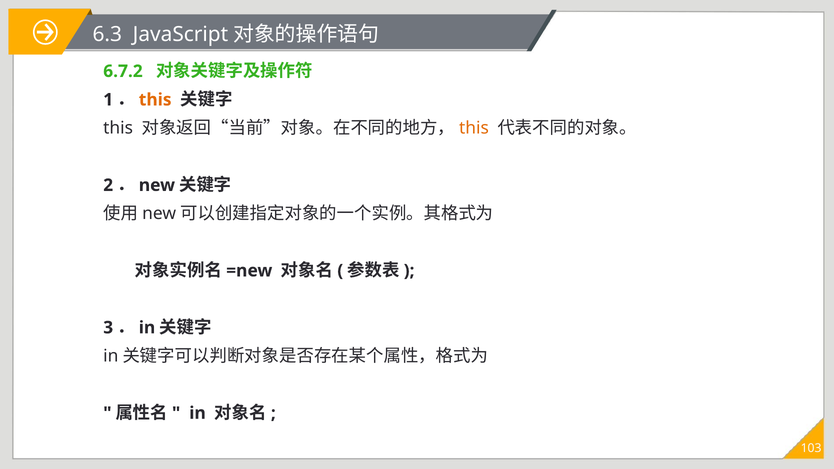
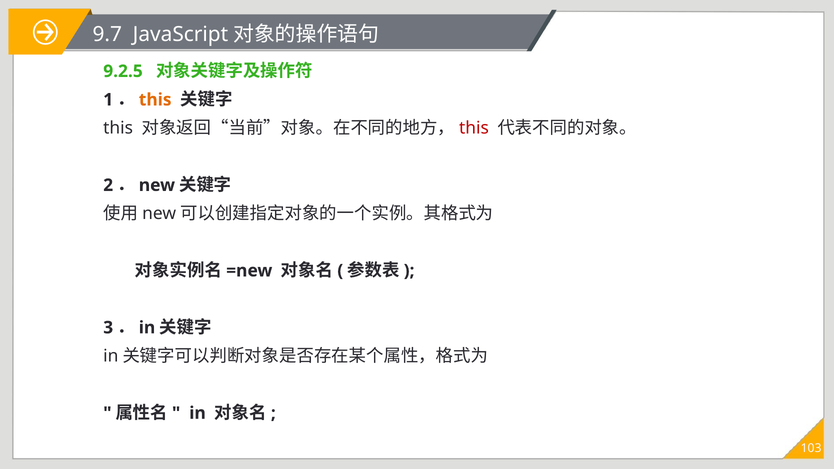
6.3: 6.3 -> 9.7
6.7.2: 6.7.2 -> 9.2.5
this at (474, 128) colour: orange -> red
